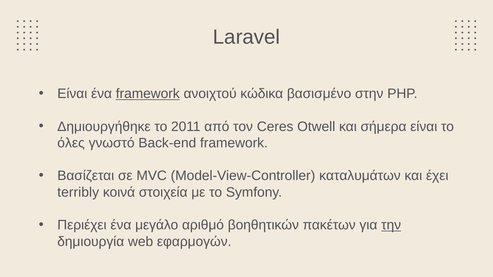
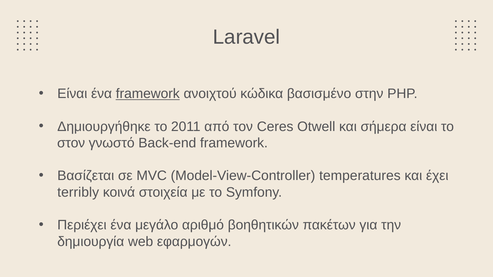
όλες: όλες -> στον
καταλυμάτων: καταλυμάτων -> temperatures
την underline: present -> none
